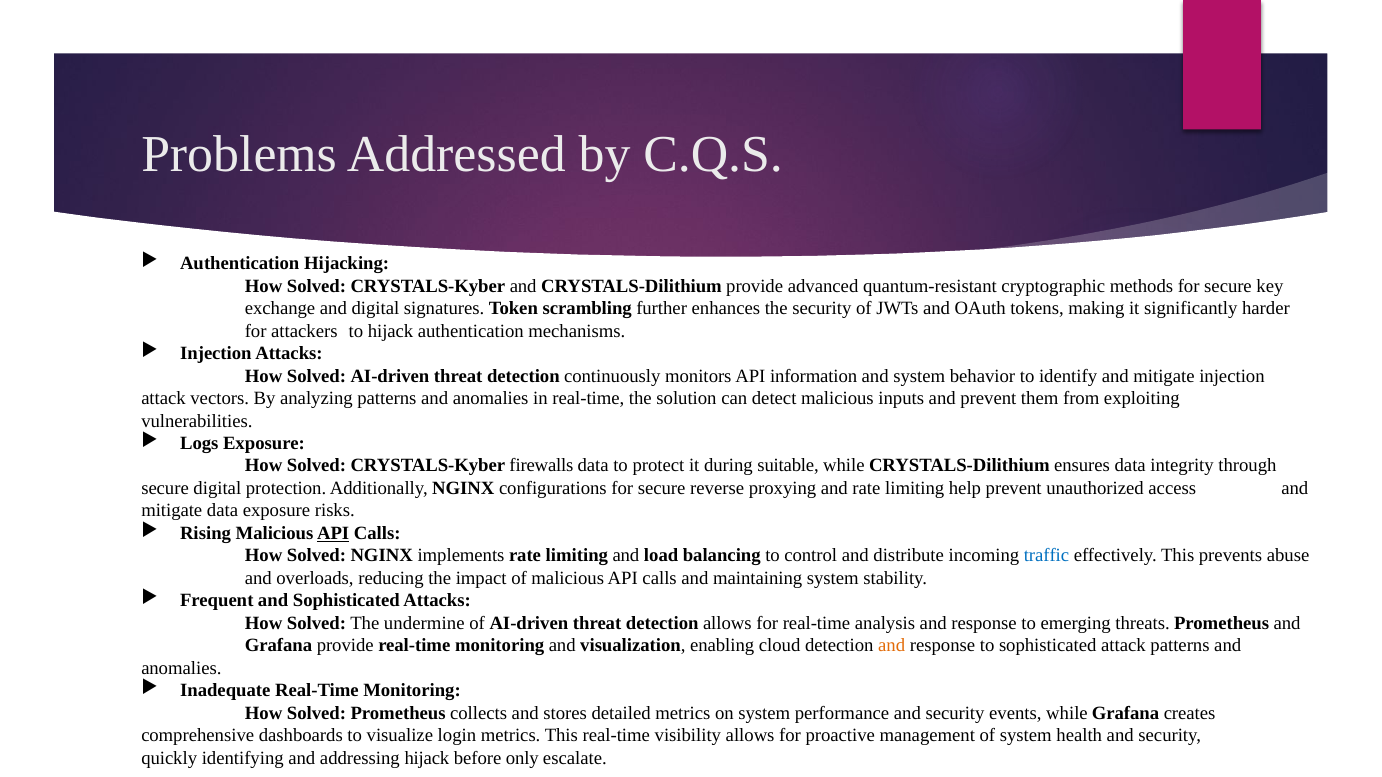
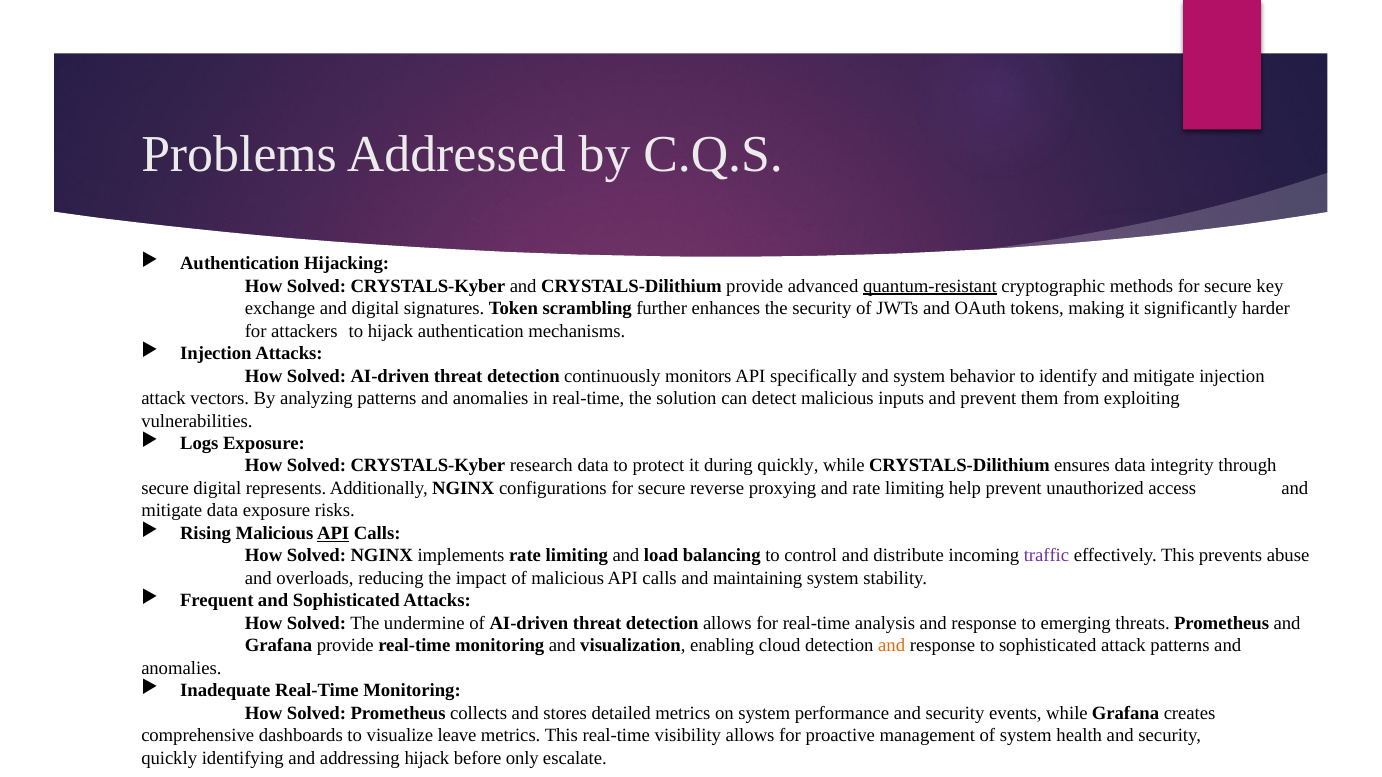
quantum-resistant underline: none -> present
information: information -> specifically
firewalls: firewalls -> research
during suitable: suitable -> quickly
protection: protection -> represents
traffic colour: blue -> purple
login: login -> leave
